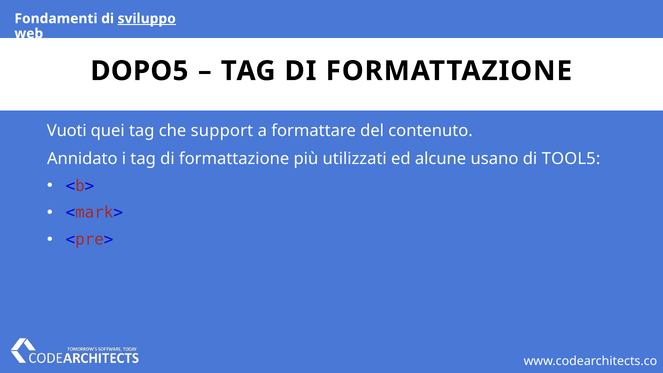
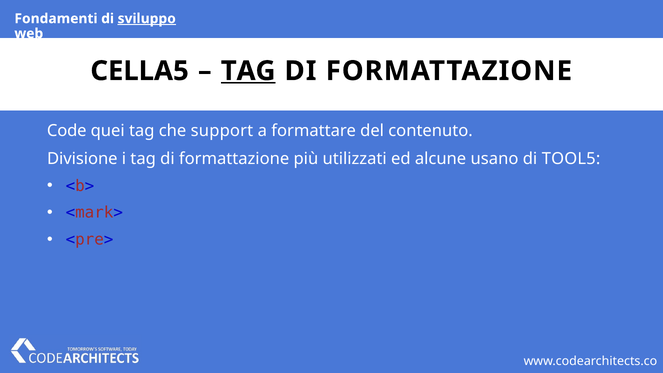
DOPO5: DOPO5 -> CELLA5
TAG at (248, 71) underline: none -> present
Vuoti: Vuoti -> Code
Annidato: Annidato -> Divisione
